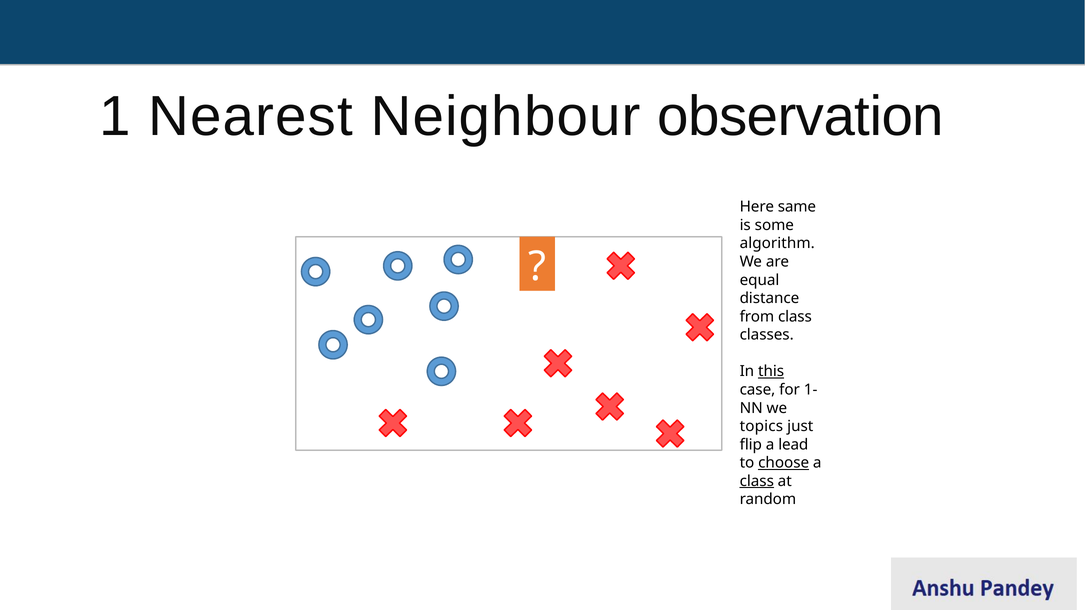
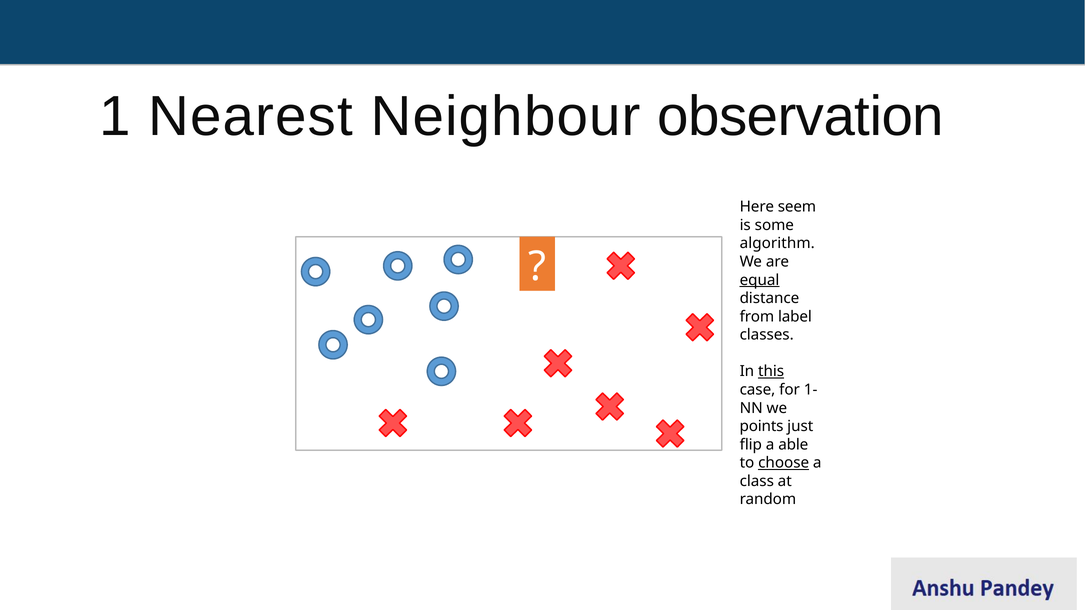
same: same -> seem
equal underline: none -> present
from class: class -> label
topics: topics -> points
lead: lead -> able
class at (757, 481) underline: present -> none
